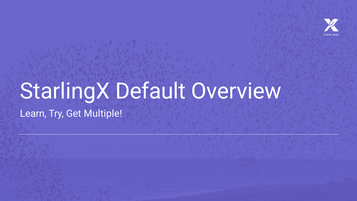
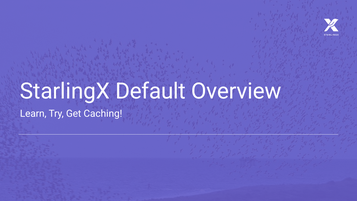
Multiple: Multiple -> Caching
